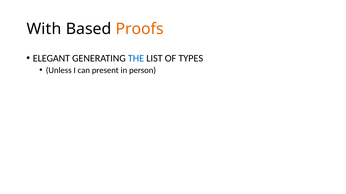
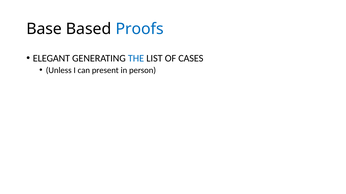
With: With -> Base
Proofs colour: orange -> blue
TYPES: TYPES -> CASES
